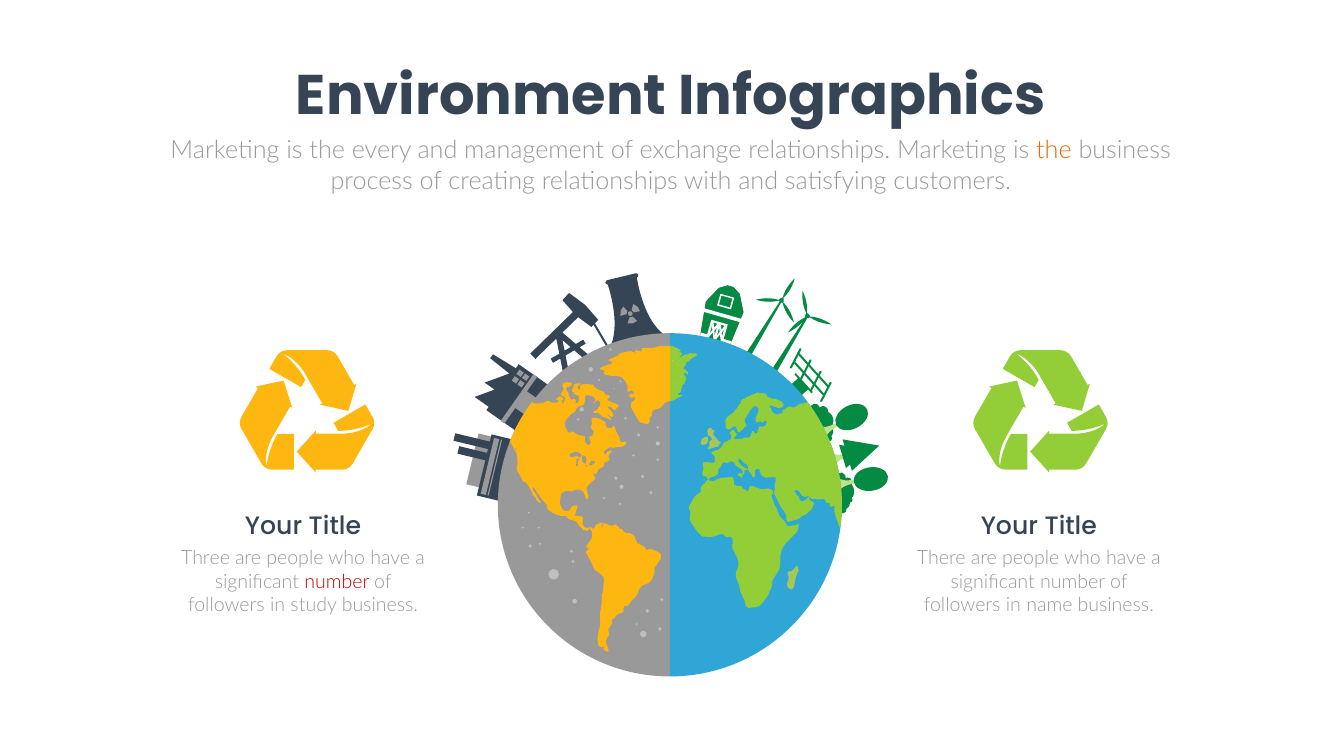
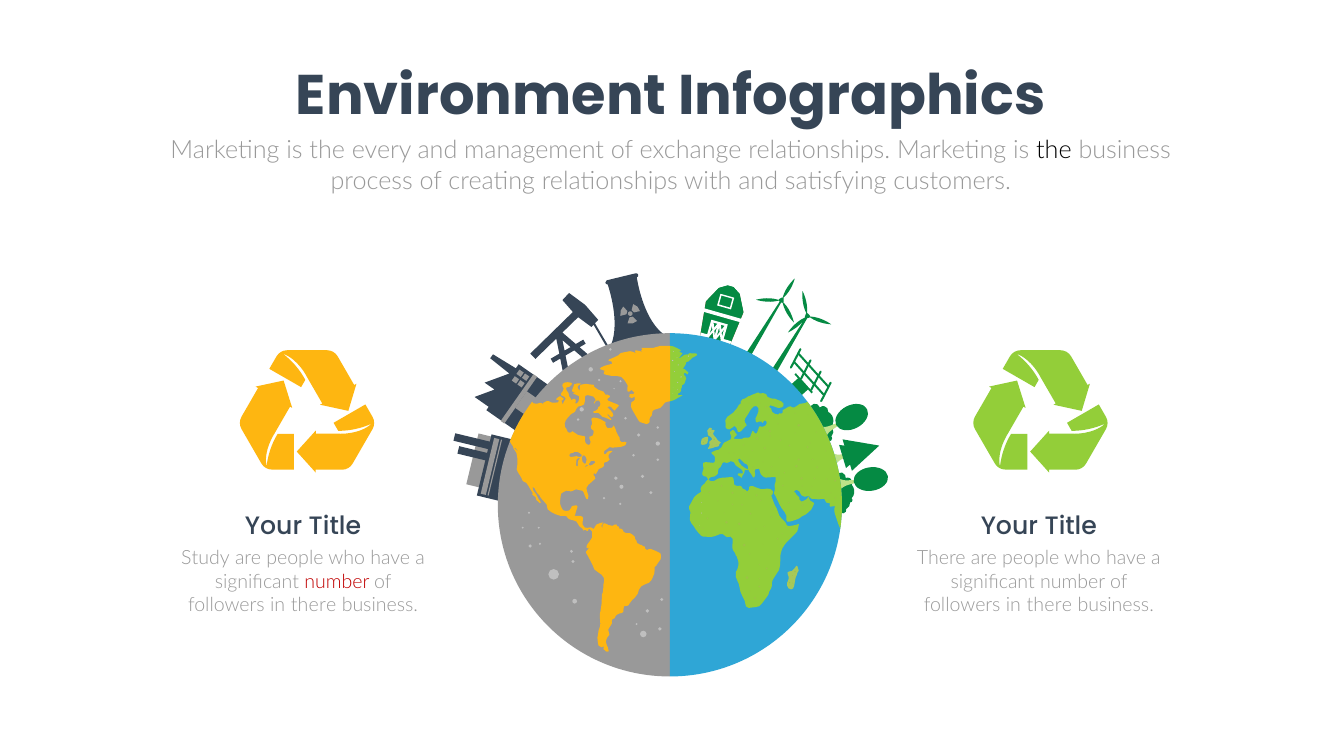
the at (1054, 151) colour: orange -> black
Three: Three -> Study
study at (314, 605): study -> there
name at (1049, 605): name -> there
